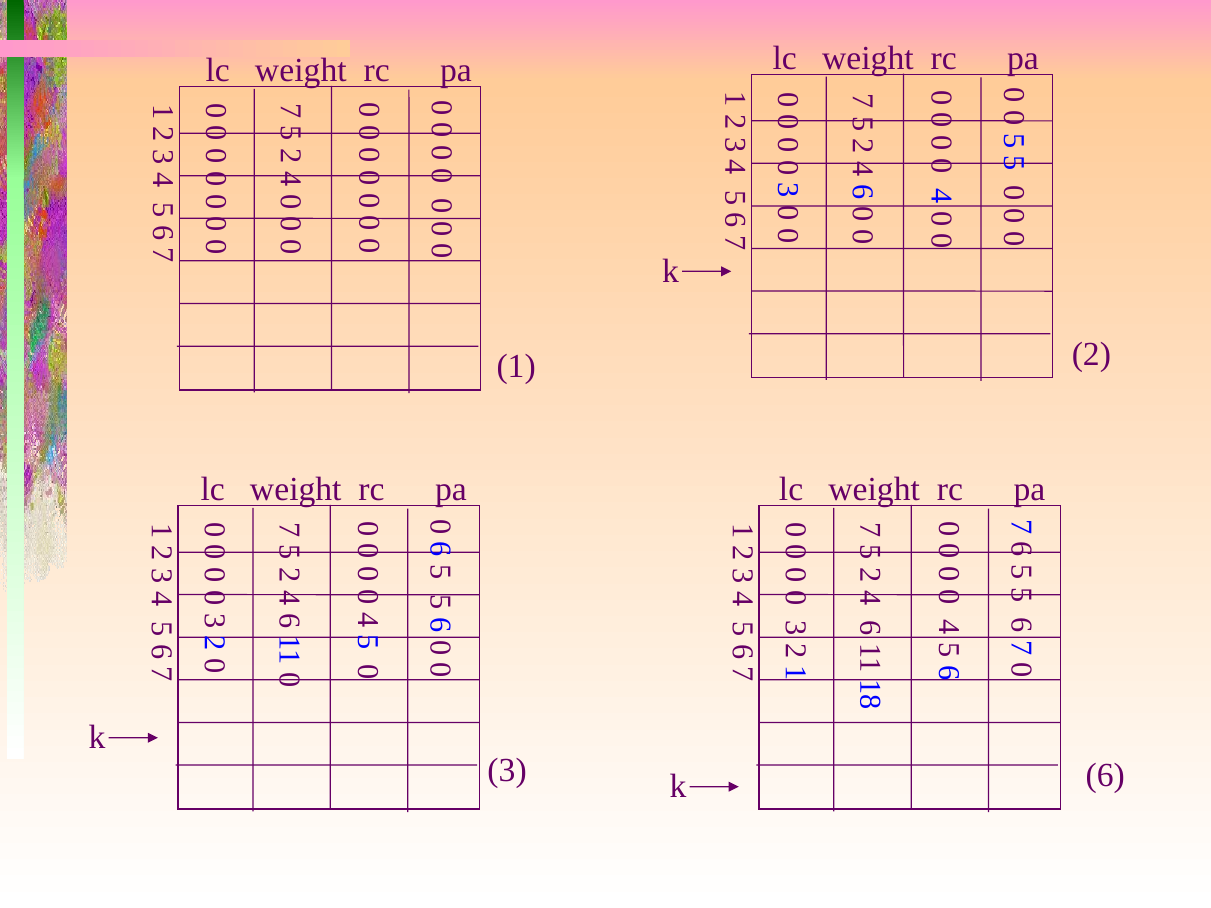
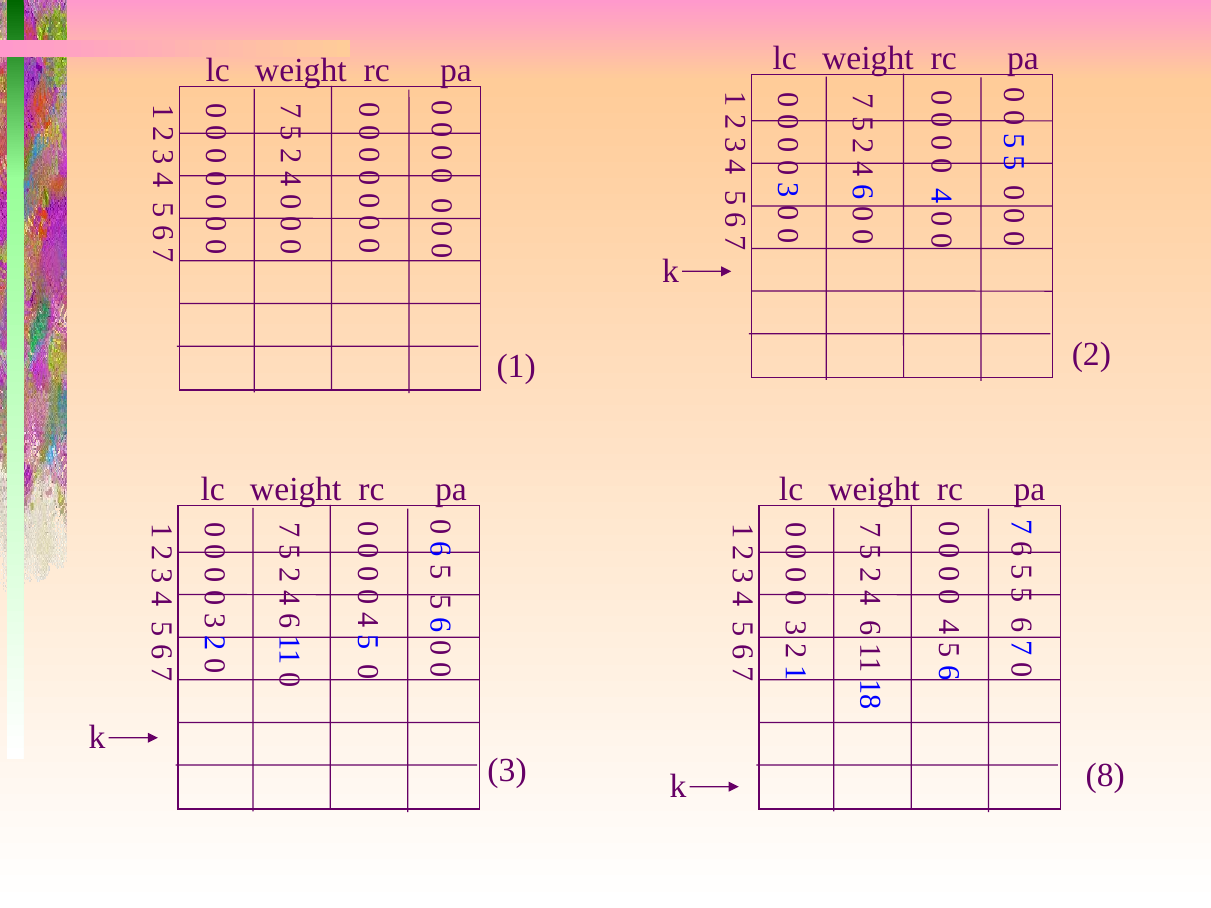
k 6: 6 -> 8
